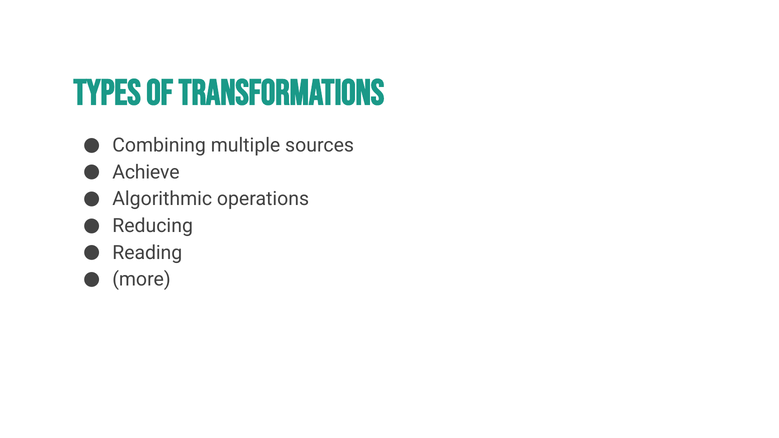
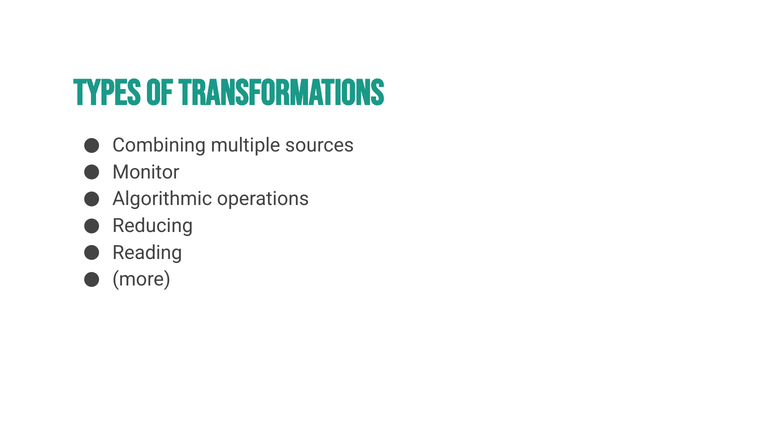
Achieve: Achieve -> Monitor
